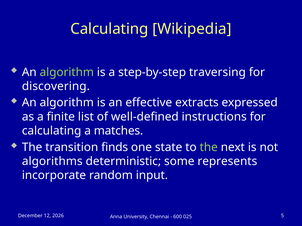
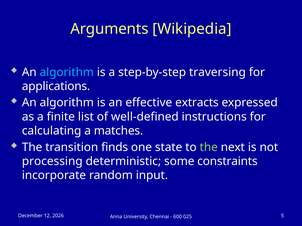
Calculating at (109, 29): Calculating -> Arguments
algorithm at (67, 72) colour: light green -> light blue
discovering: discovering -> applications
algorithms: algorithms -> processing
represents: represents -> constraints
